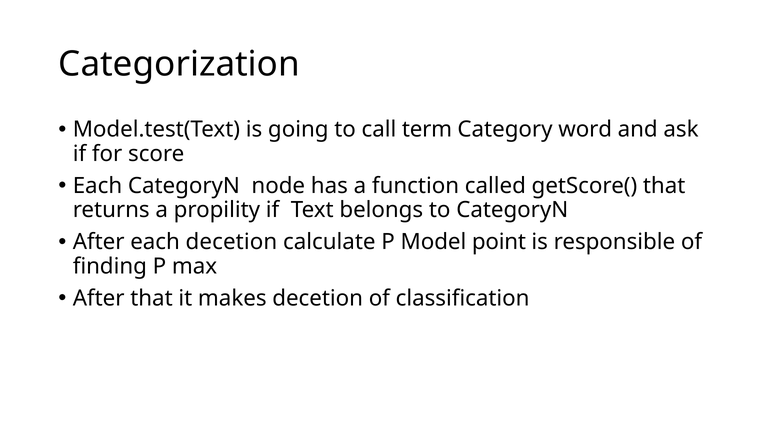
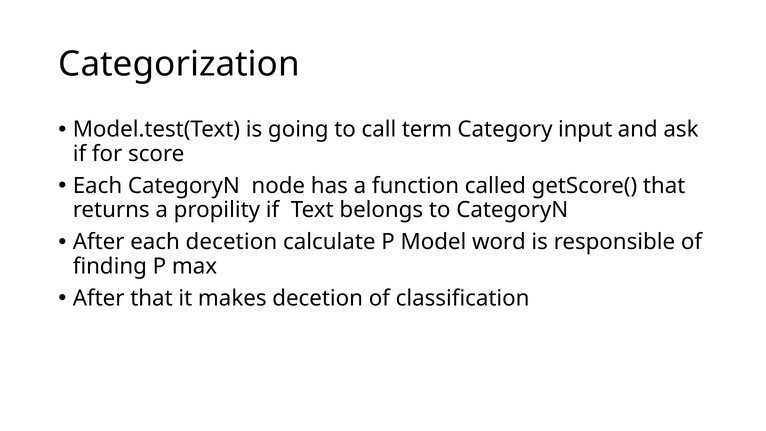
word: word -> input
point: point -> word
